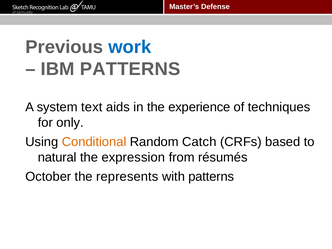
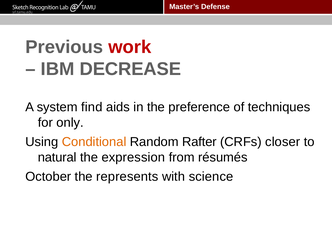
work colour: blue -> red
IBM PATTERNS: PATTERNS -> DECREASE
text: text -> find
experience: experience -> preference
Catch: Catch -> Rafter
based: based -> closer
with patterns: patterns -> science
